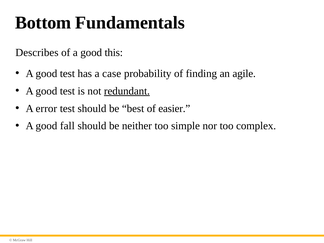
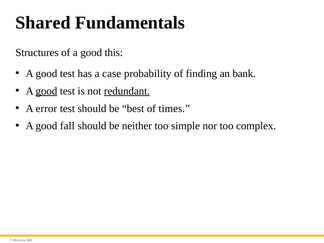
Bottom: Bottom -> Shared
Describes: Describes -> Structures
agile: agile -> bank
good at (46, 91) underline: none -> present
easier: easier -> times
